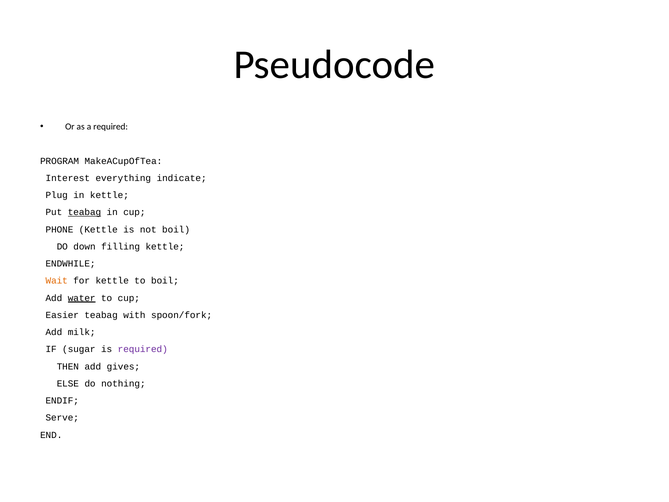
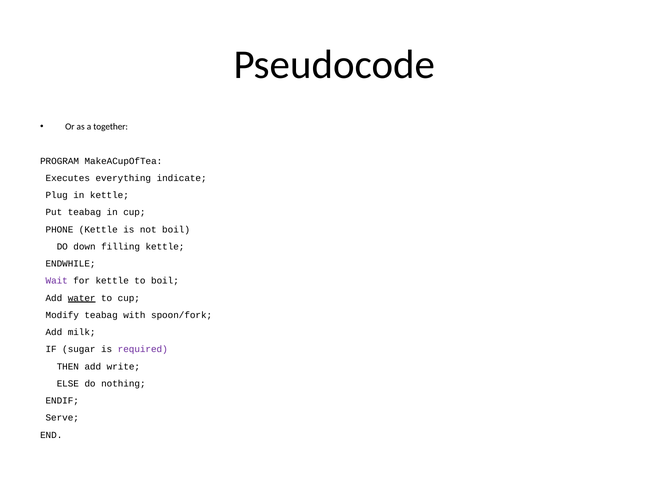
a required: required -> together
Interest: Interest -> Executes
teabag at (84, 212) underline: present -> none
Wait colour: orange -> purple
Easier: Easier -> Modify
gives: gives -> write
